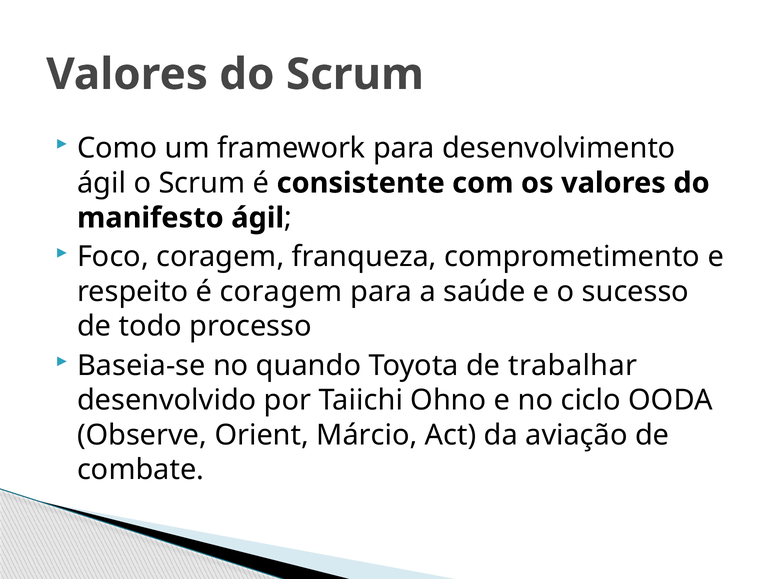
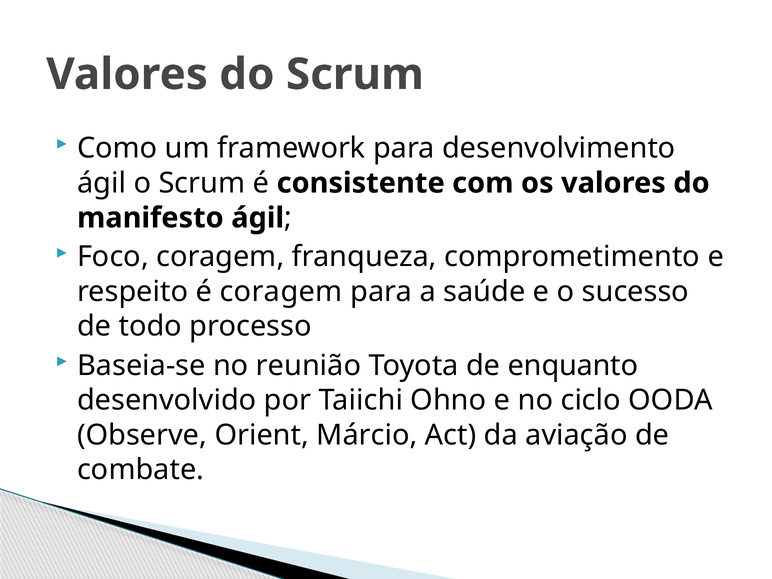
quando: quando -> reunião
trabalhar: trabalhar -> enquanto
